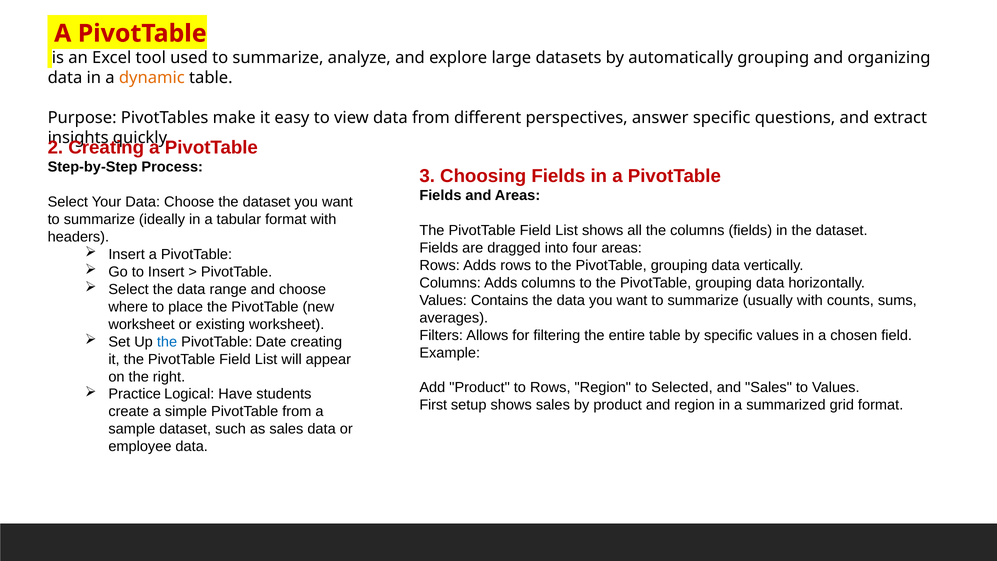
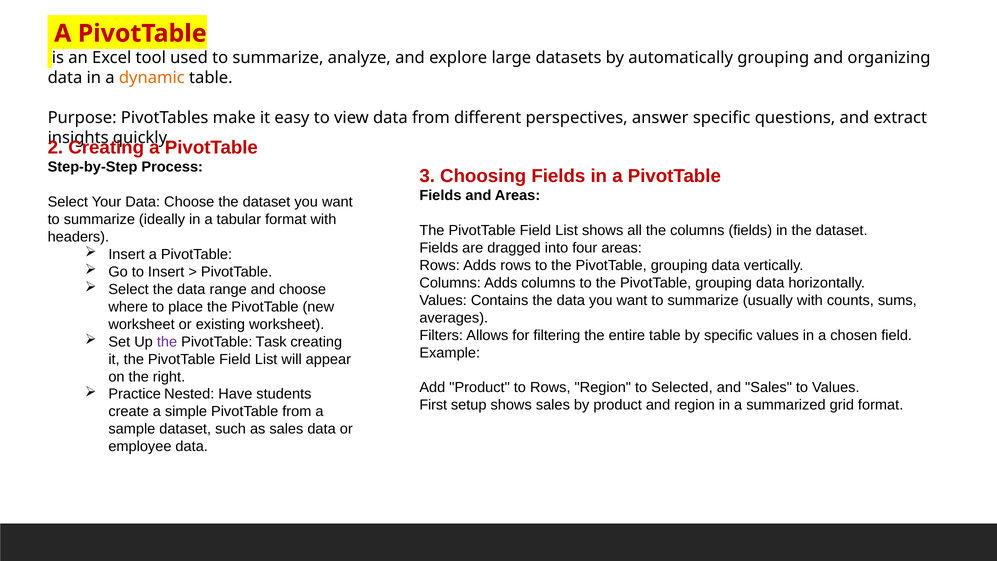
the at (167, 342) colour: blue -> purple
Date: Date -> Task
Logical: Logical -> Nested
